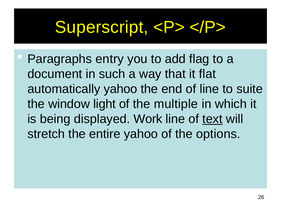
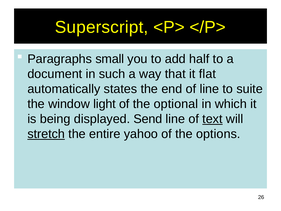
entry: entry -> small
flag: flag -> half
automatically yahoo: yahoo -> states
multiple: multiple -> optional
Work: Work -> Send
stretch underline: none -> present
